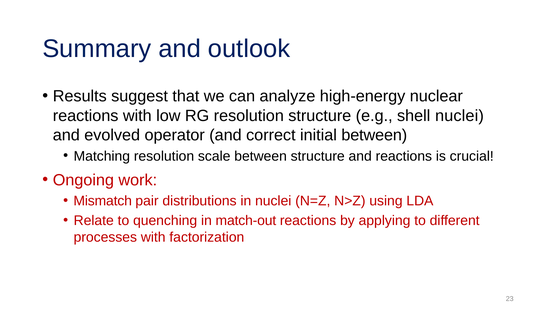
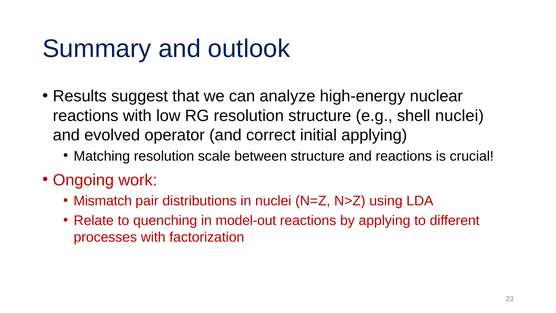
initial between: between -> applying
match-out: match-out -> model-out
